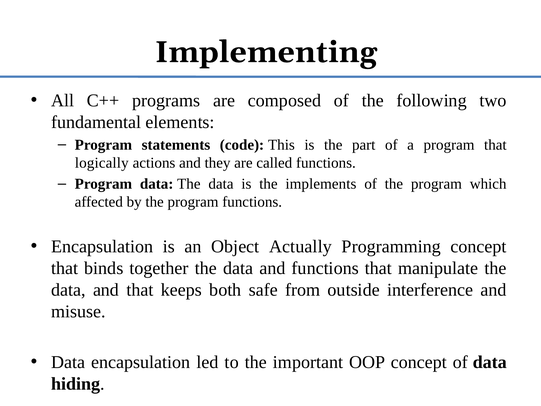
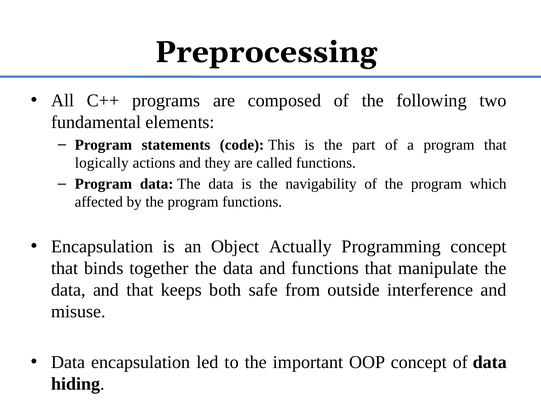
Implementing: Implementing -> Preprocessing
implements: implements -> navigability
